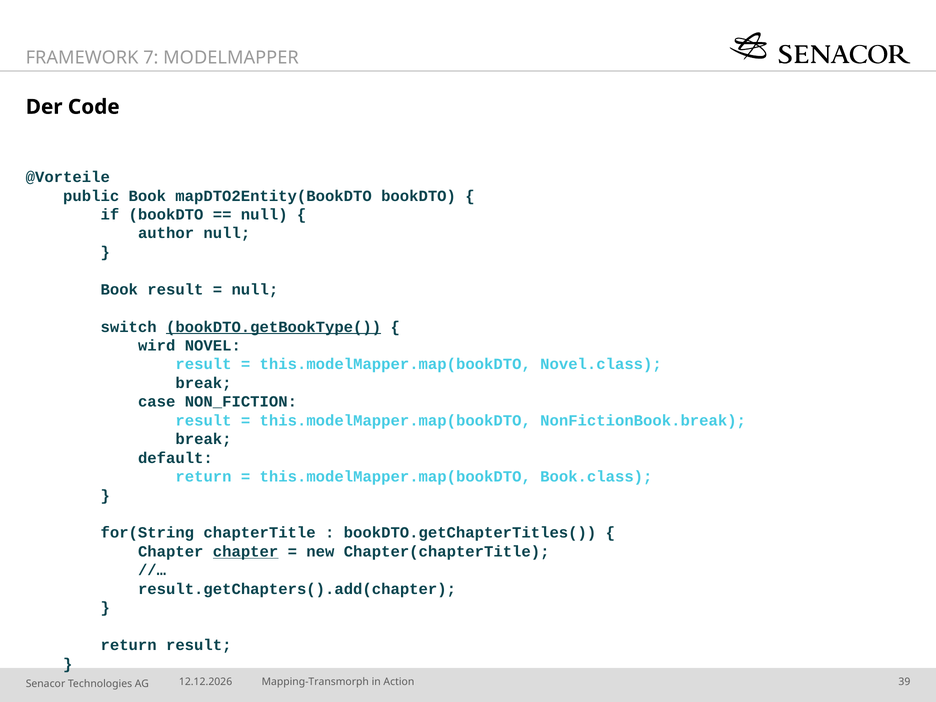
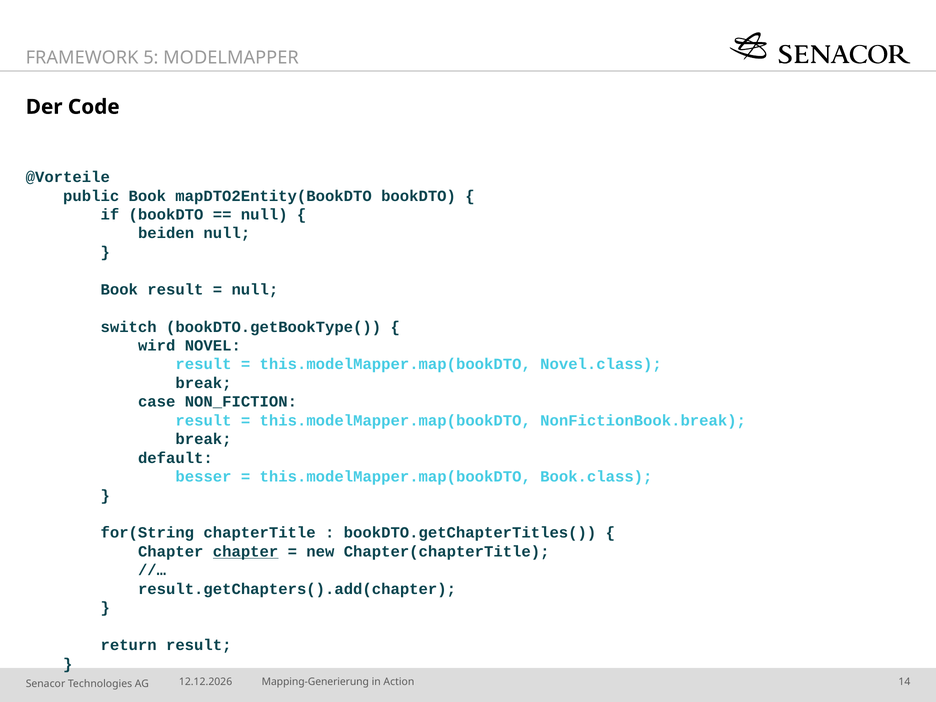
7: 7 -> 5
author: author -> beiden
bookDTO.getBookType( underline: present -> none
return at (204, 477): return -> besser
Mapping-Transmorph: Mapping-Transmorph -> Mapping-Generierung
39: 39 -> 14
